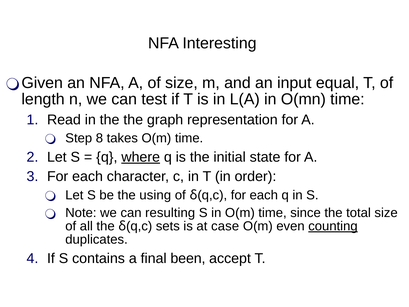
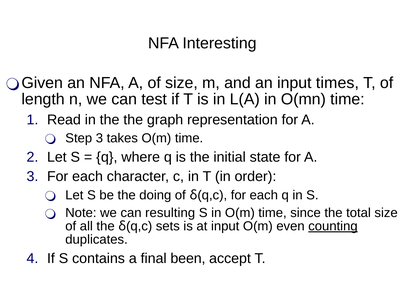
equal: equal -> times
Step 8: 8 -> 3
where underline: present -> none
using: using -> doing
at case: case -> input
